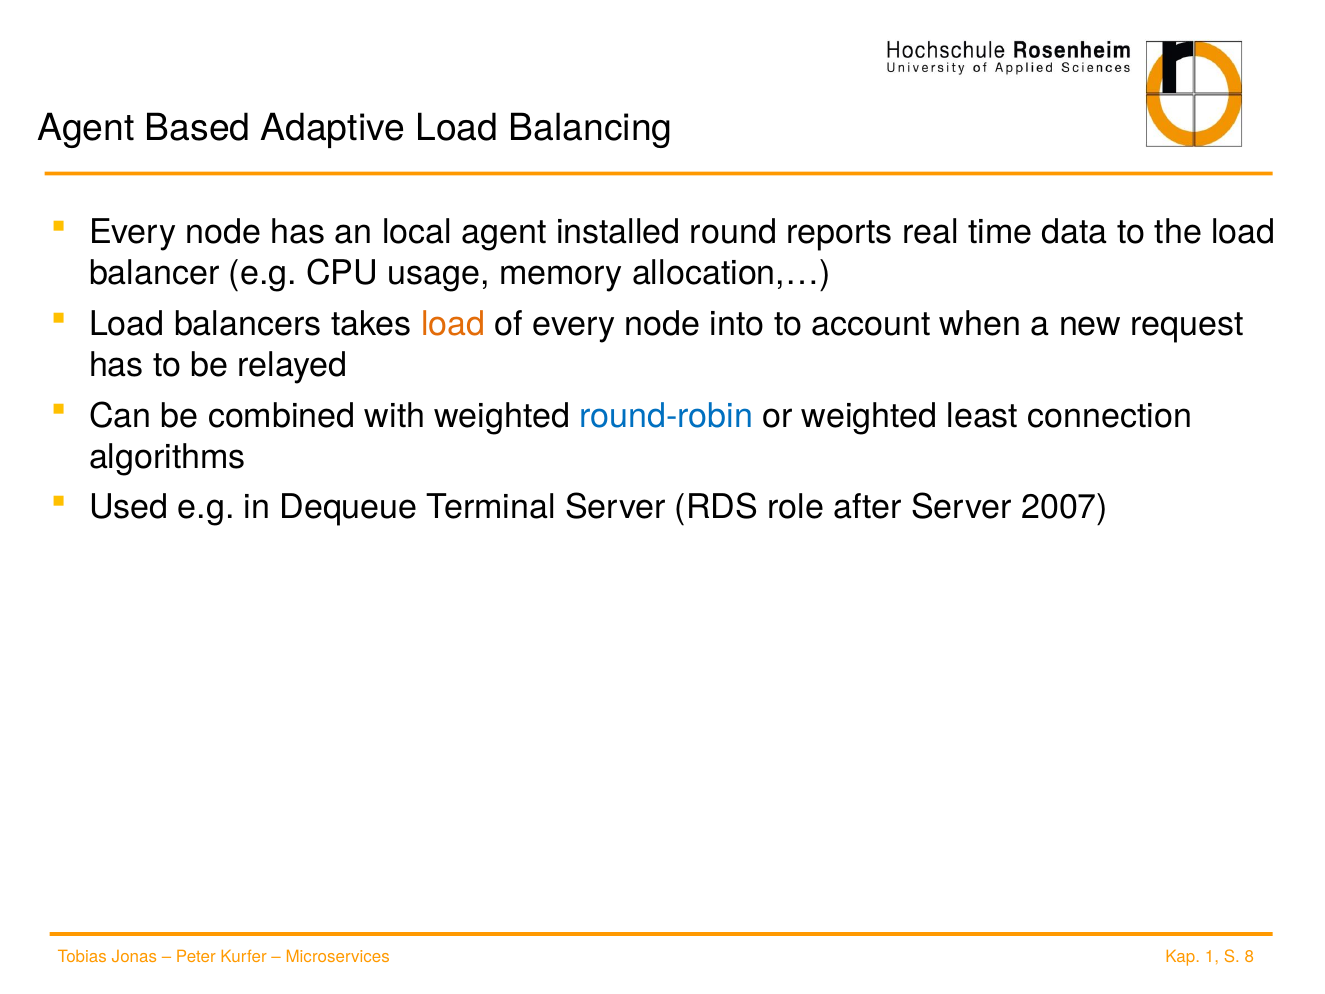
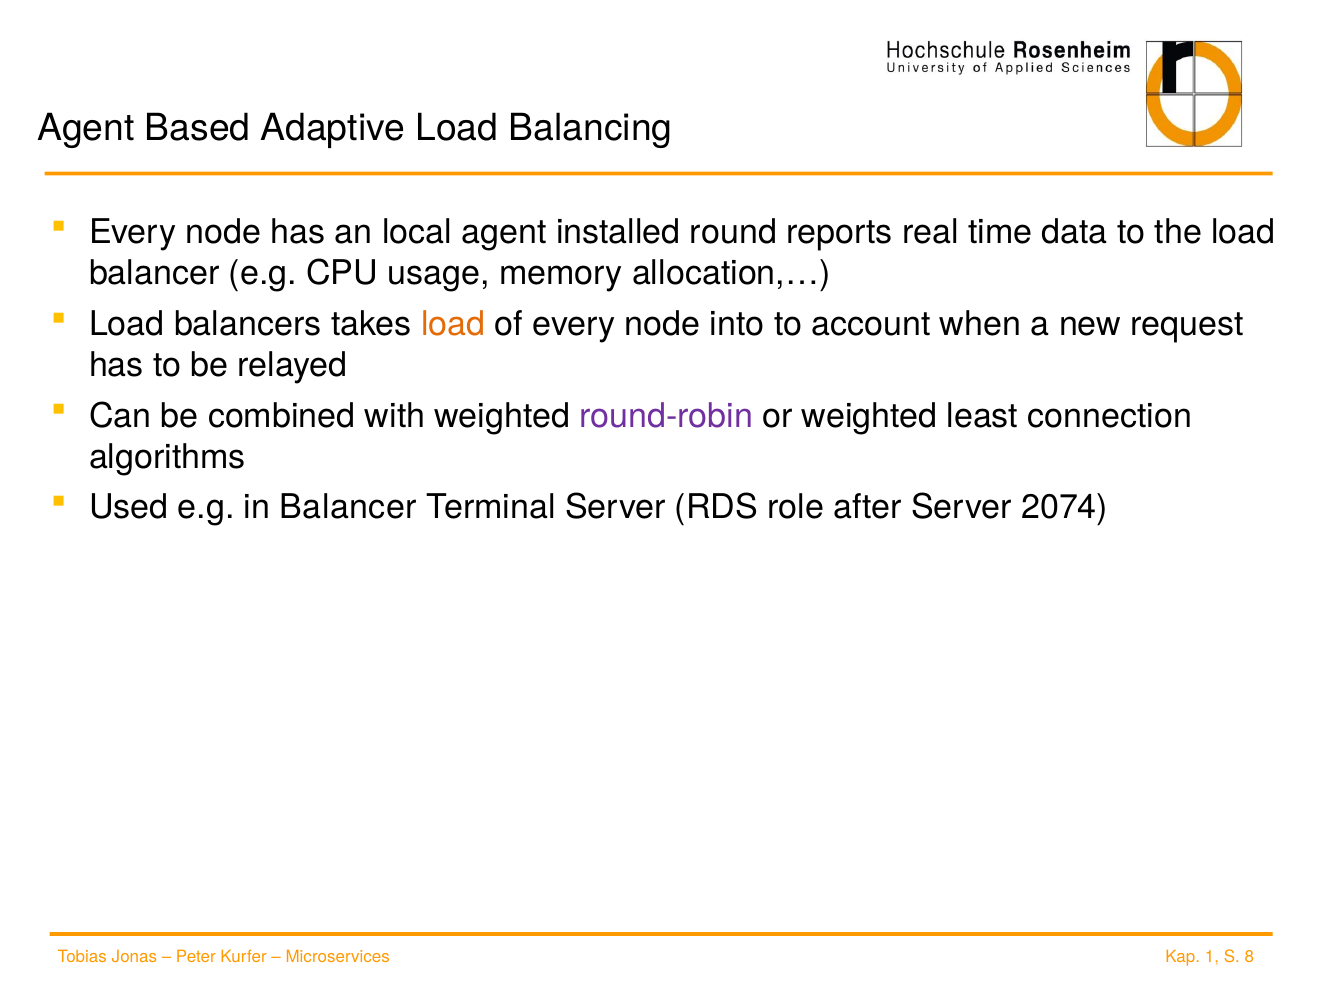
round-robin colour: blue -> purple
in Dequeue: Dequeue -> Balancer
2007: 2007 -> 2074
